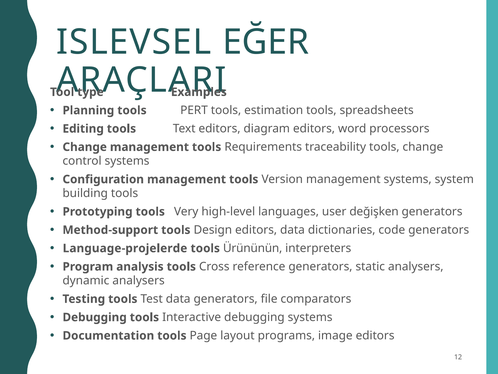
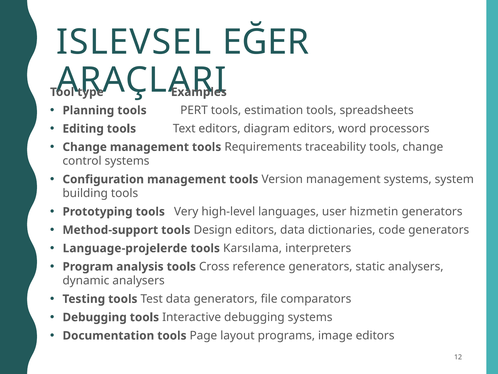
değişken: değişken -> hizmetin
Ürününün: Ürününün -> Karsılama
